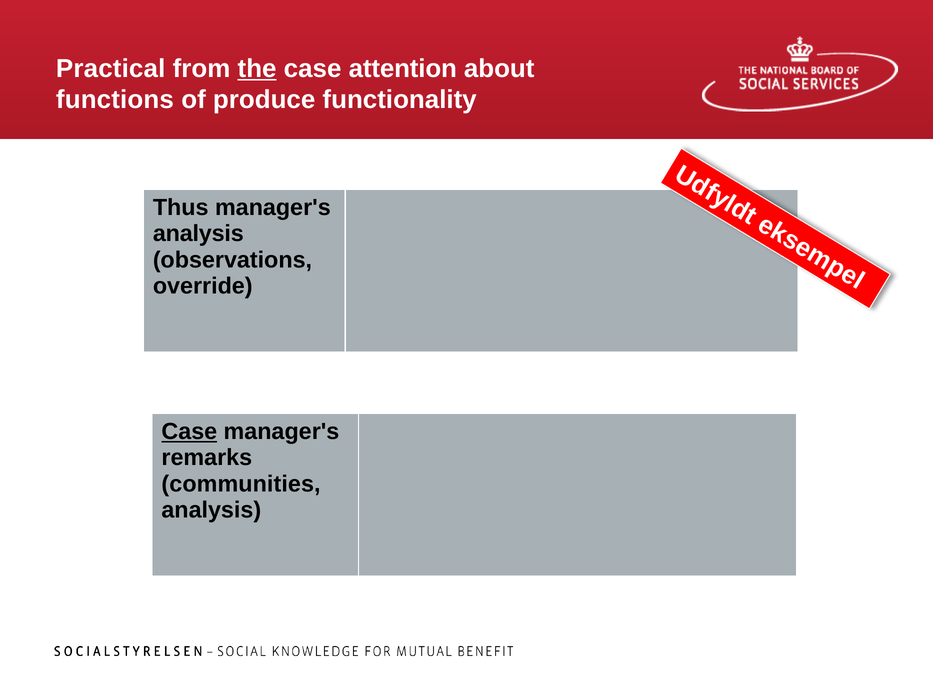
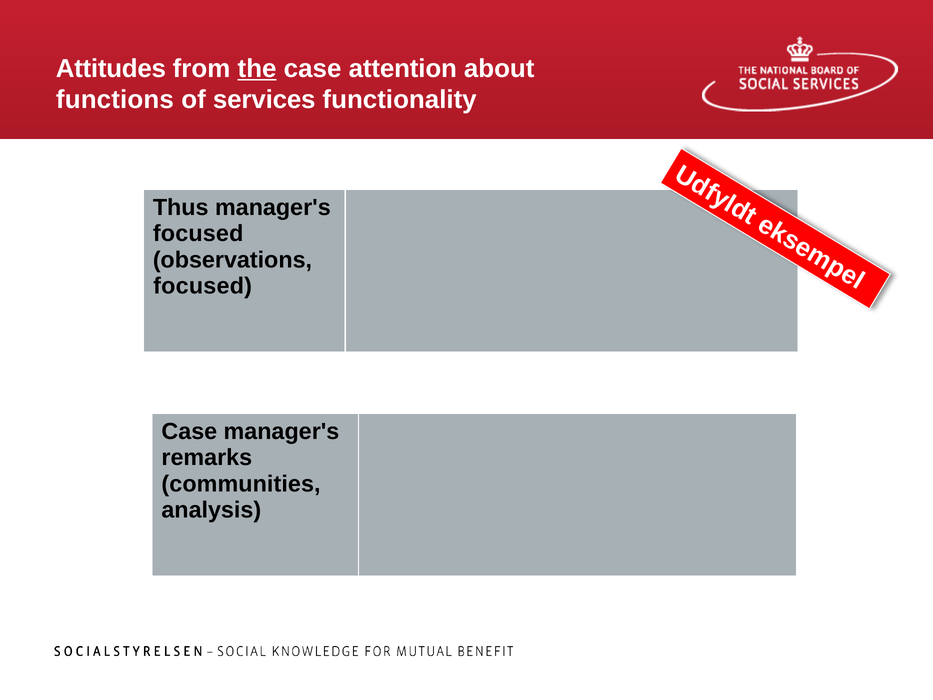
Practical: Practical -> Attitudes
produce: produce -> services
analysis at (198, 234): analysis -> focused
override at (203, 286): override -> focused
Case at (189, 432) underline: present -> none
